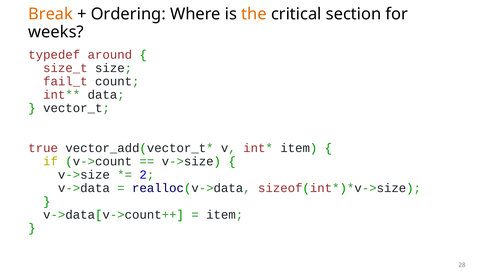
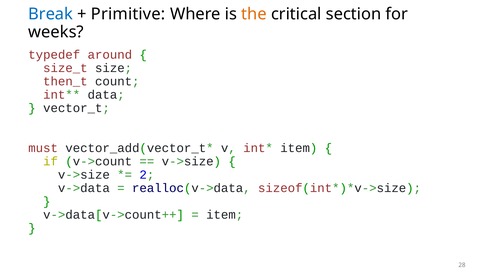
Break colour: orange -> blue
Ordering: Ordering -> Primitive
fail_t: fail_t -> then_t
true: true -> must
